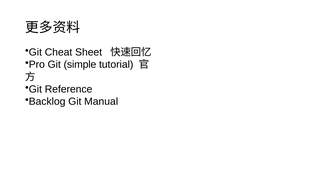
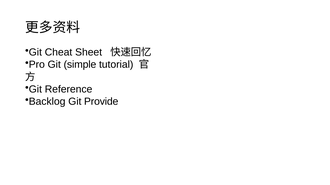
Manual: Manual -> Provide
